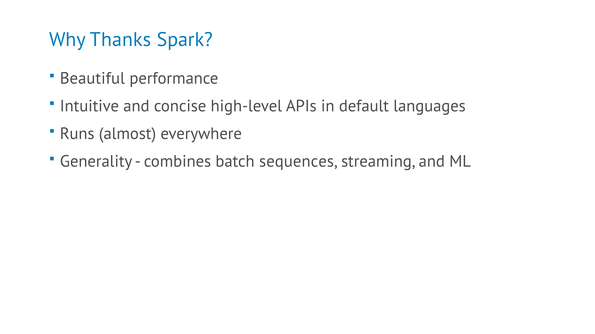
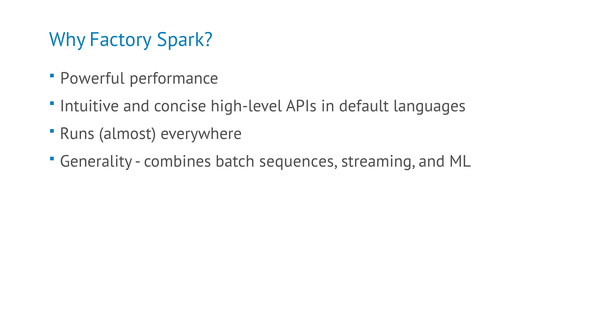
Thanks: Thanks -> Factory
Beautiful: Beautiful -> Powerful
